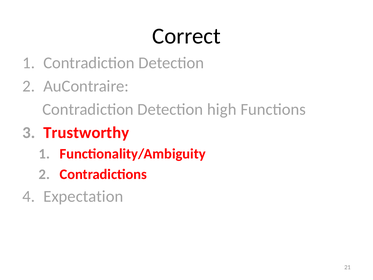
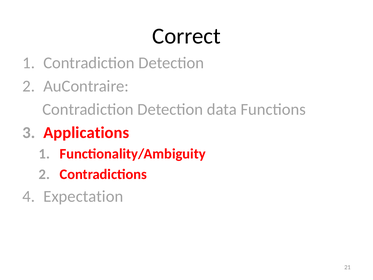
high: high -> data
Trustworthy: Trustworthy -> Applications
